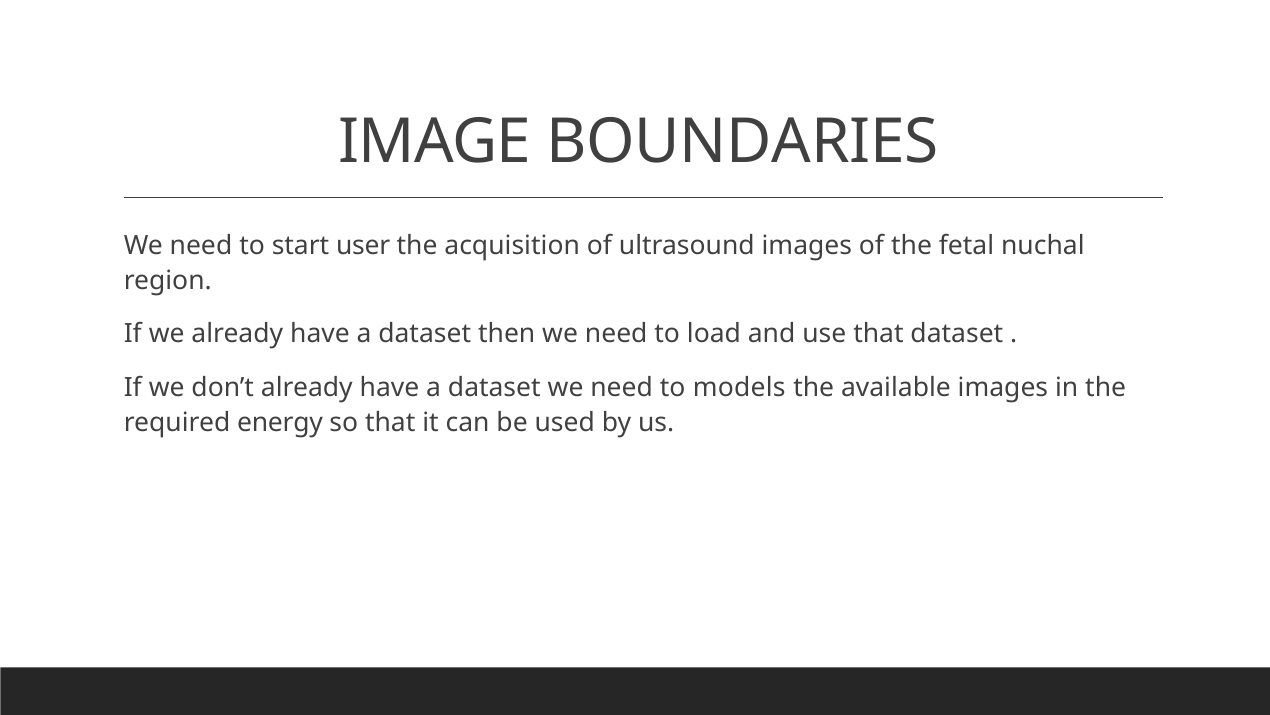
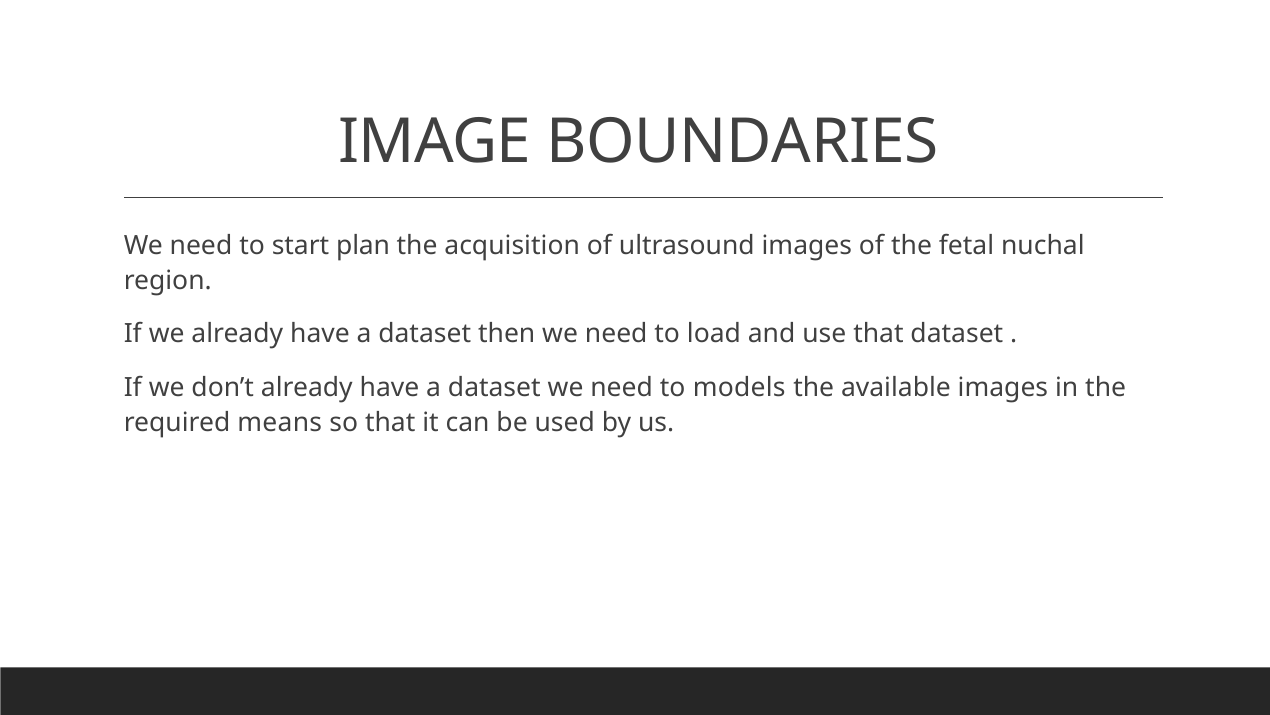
user: user -> plan
energy: energy -> means
